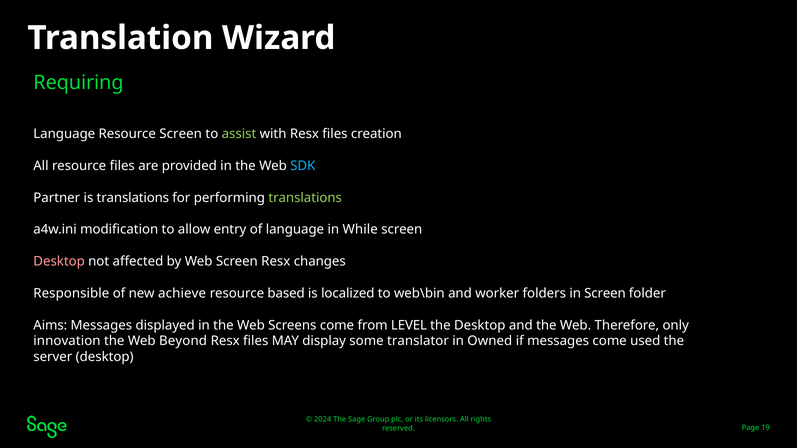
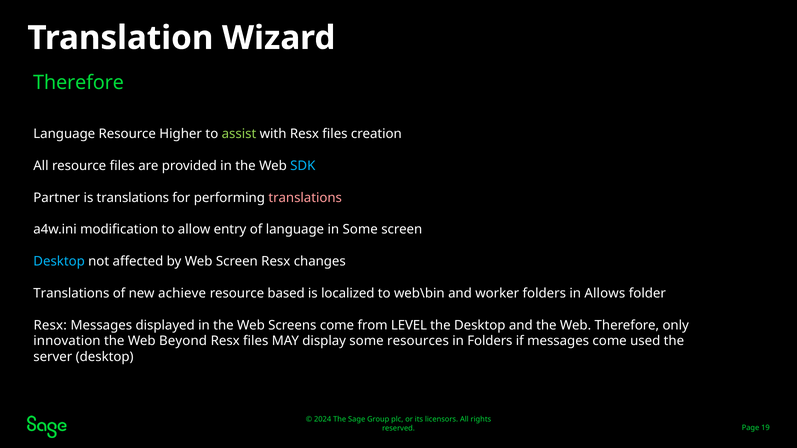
Requiring at (78, 83): Requiring -> Therefore
Resource Screen: Screen -> Higher
translations at (305, 198) colour: light green -> pink
in While: While -> Some
Desktop at (59, 262) colour: pink -> light blue
Responsible at (71, 294): Responsible -> Translations
in Screen: Screen -> Allows
Aims at (50, 325): Aims -> Resx
translator: translator -> resources
in Owned: Owned -> Folders
